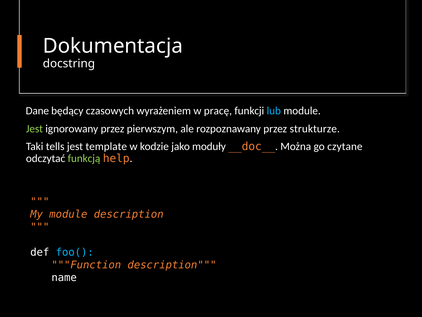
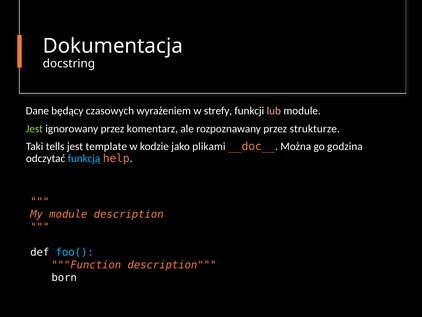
pracę: pracę -> strefy
lub colour: light blue -> pink
pierwszym: pierwszym -> komentarz
moduły: moduły -> plikami
czytane: czytane -> godzina
funkcją colour: light green -> light blue
name: name -> born
